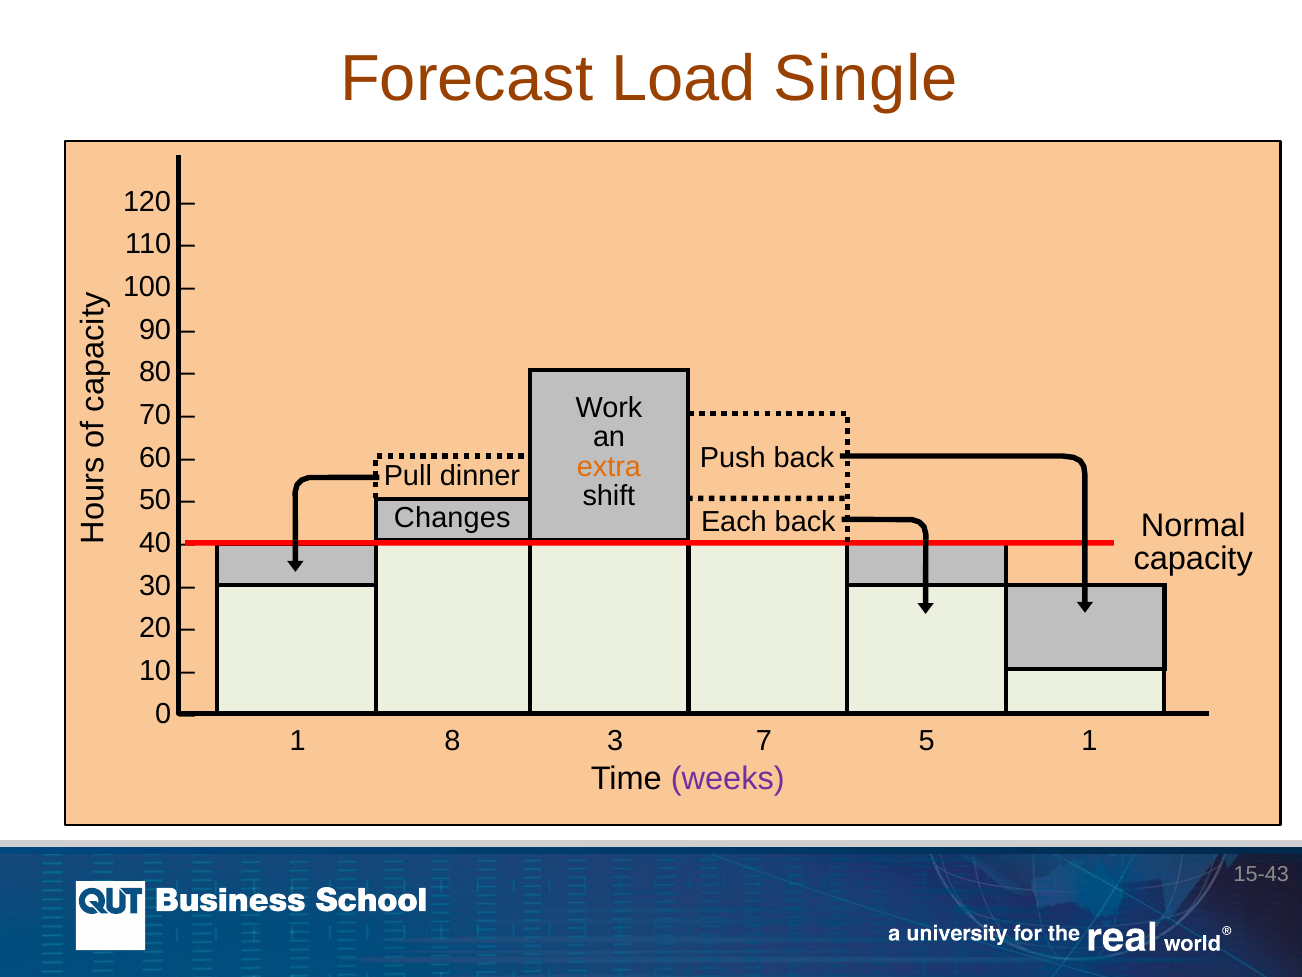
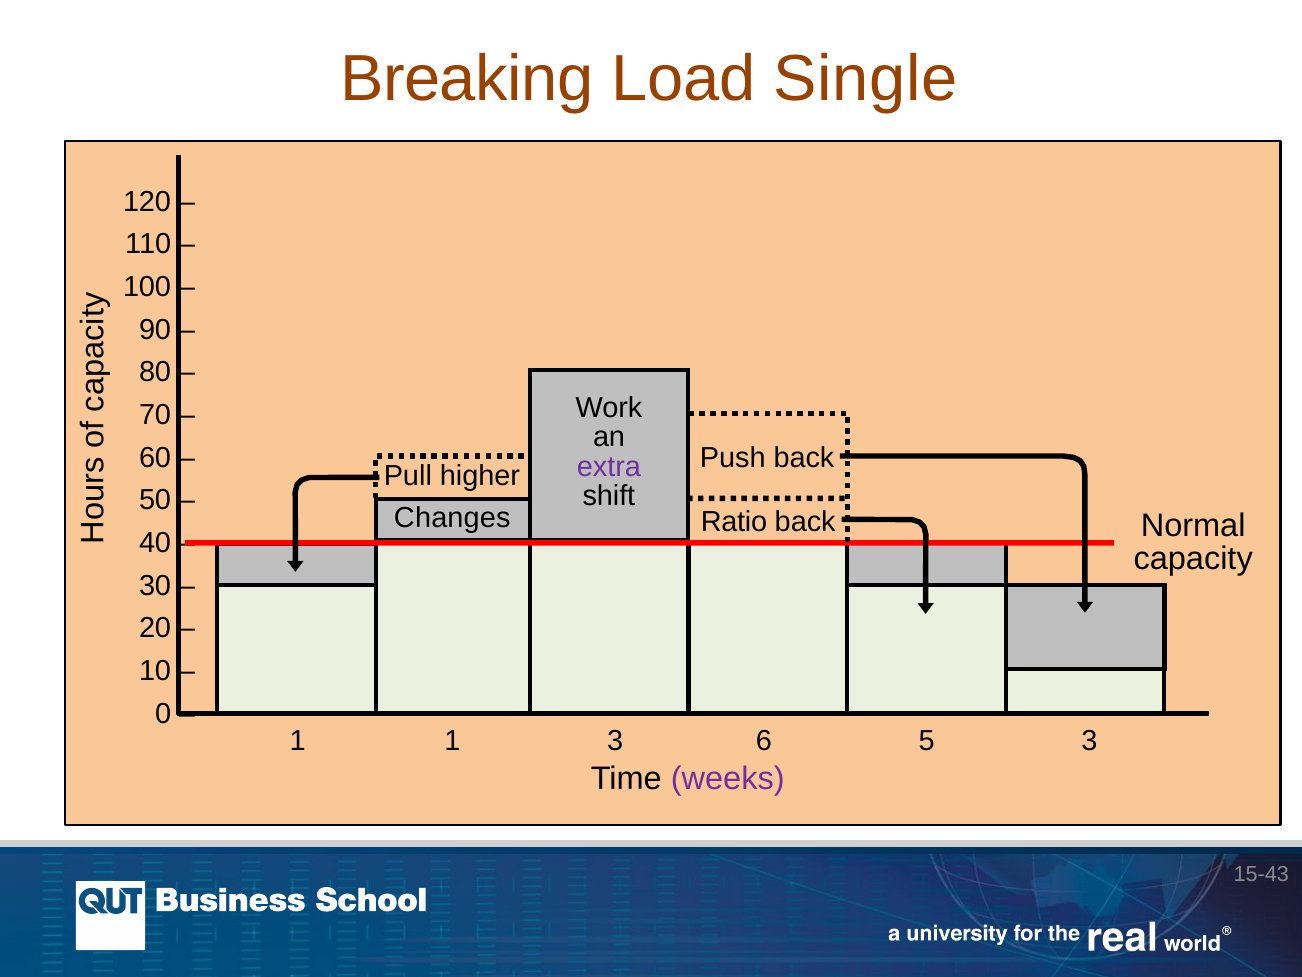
Forecast: Forecast -> Breaking
extra colour: orange -> purple
dinner: dinner -> higher
Each: Each -> Ratio
1 8: 8 -> 1
7: 7 -> 6
5 1: 1 -> 3
